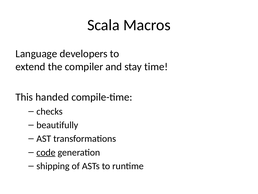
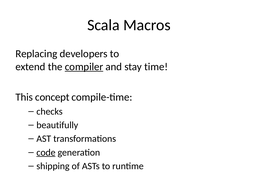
Language: Language -> Replacing
compiler underline: none -> present
handed: handed -> concept
